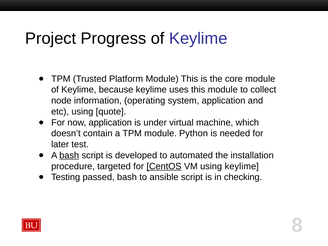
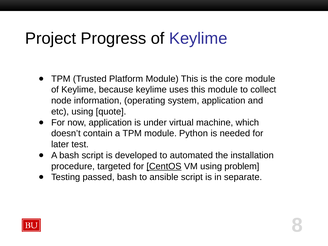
bash at (69, 155) underline: present -> none
using keylime: keylime -> problem
checking: checking -> separate
